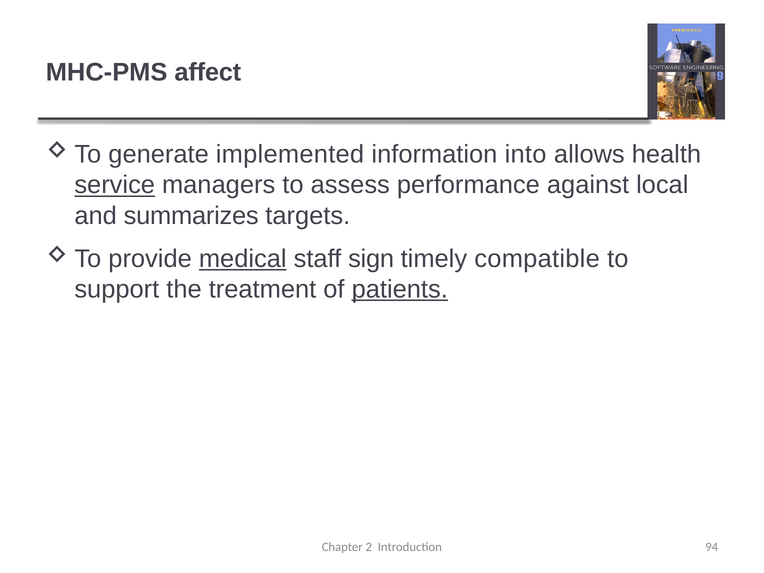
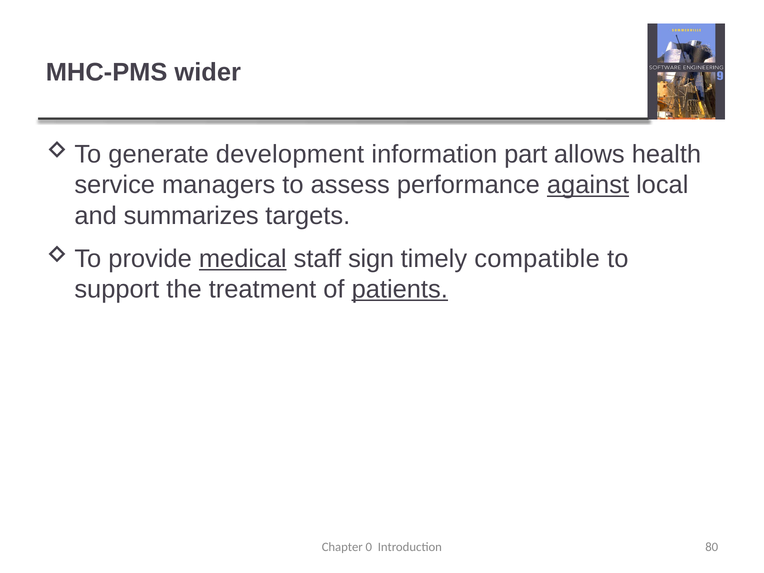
affect: affect -> wider
implemented: implemented -> development
into: into -> part
service underline: present -> none
against underline: none -> present
2: 2 -> 0
94: 94 -> 80
